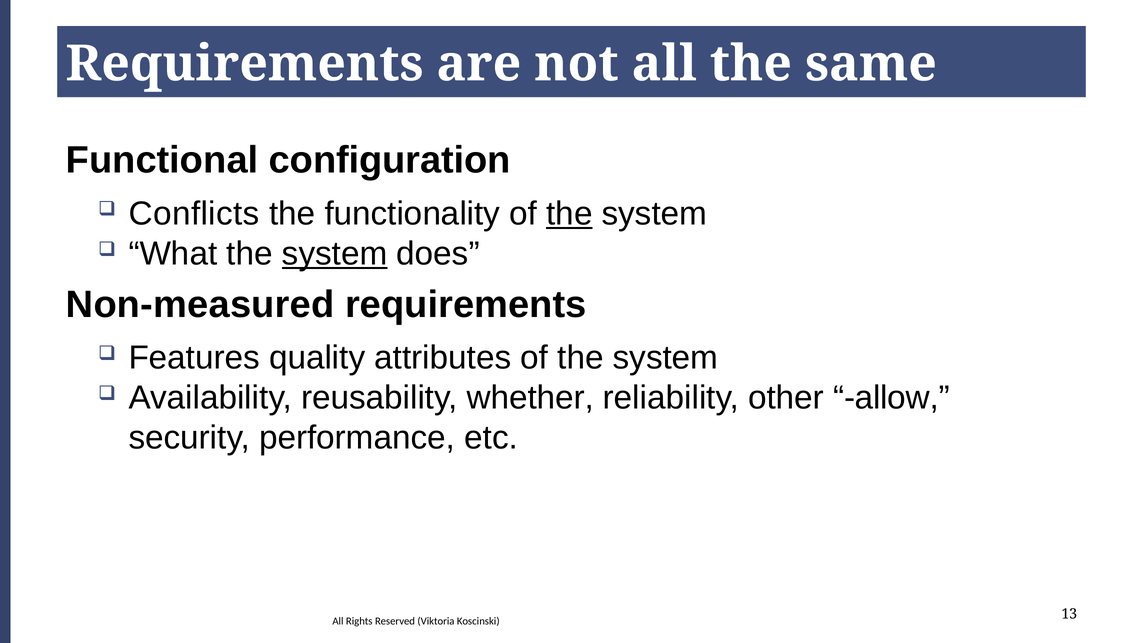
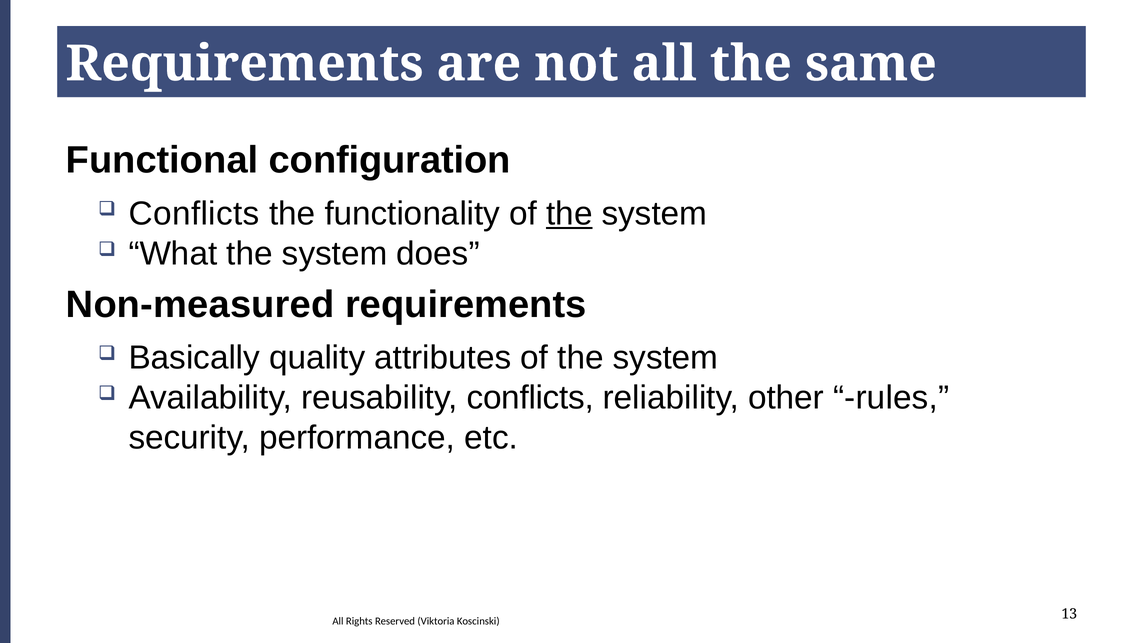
system at (335, 254) underline: present -> none
Features: Features -> Basically
reusability whether: whether -> conflicts
allow: allow -> rules
